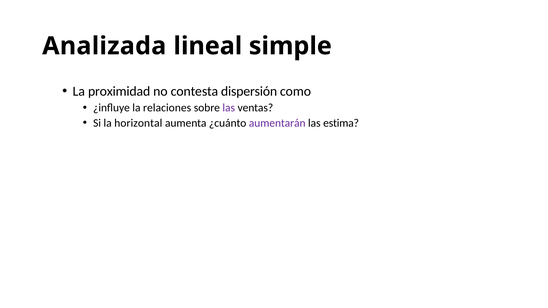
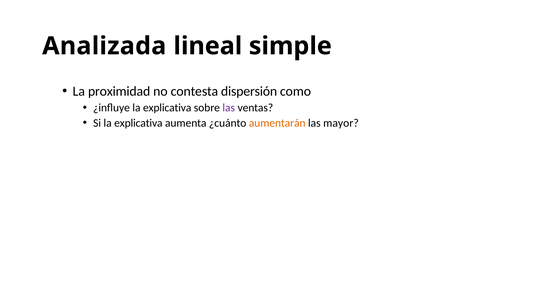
¿influye la relaciones: relaciones -> explicativa
Si la horizontal: horizontal -> explicativa
aumentarán colour: purple -> orange
estima: estima -> mayor
